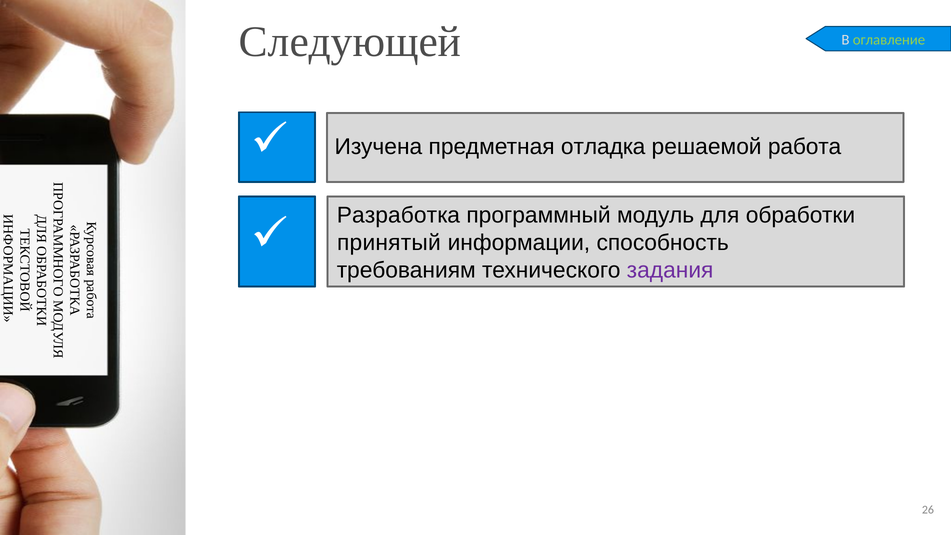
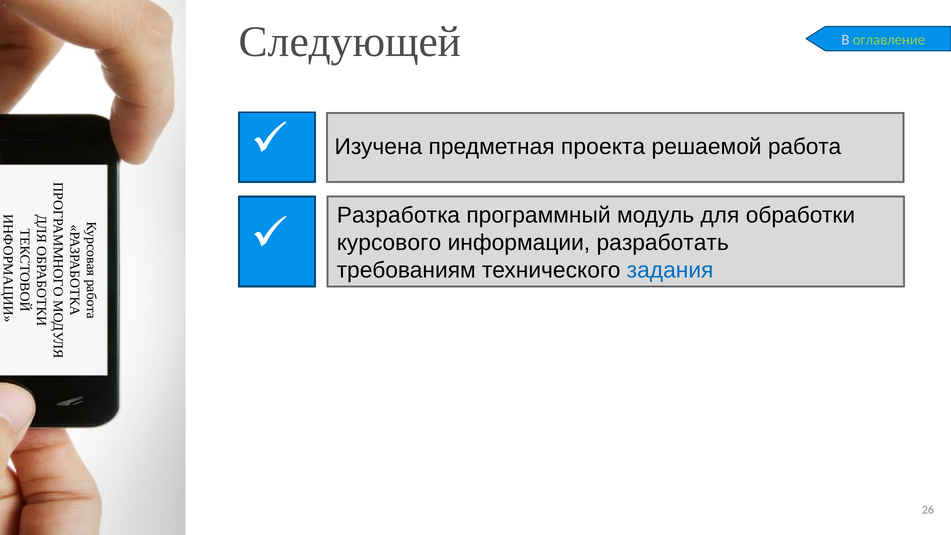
отладка: отладка -> проекта
принятый: принятый -> курсового
способность: способность -> разработать
задания colour: purple -> blue
